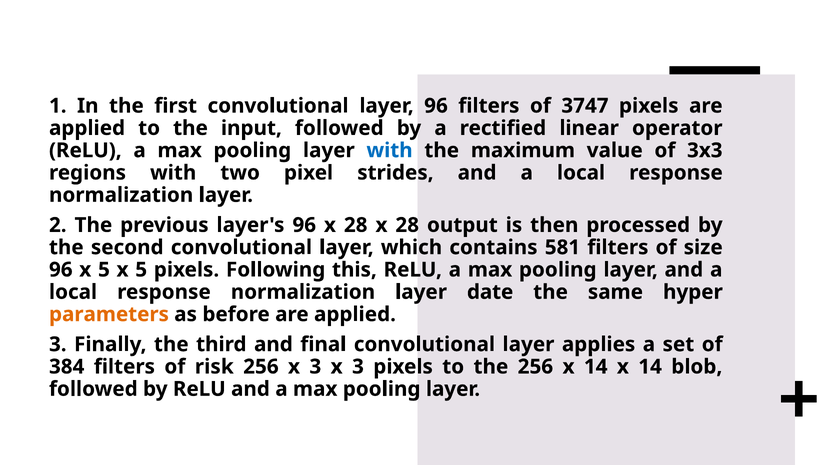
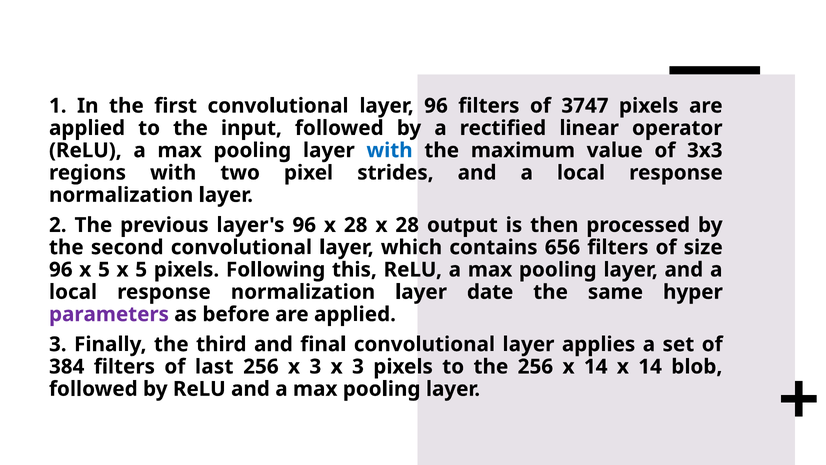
581: 581 -> 656
parameters colour: orange -> purple
risk: risk -> last
